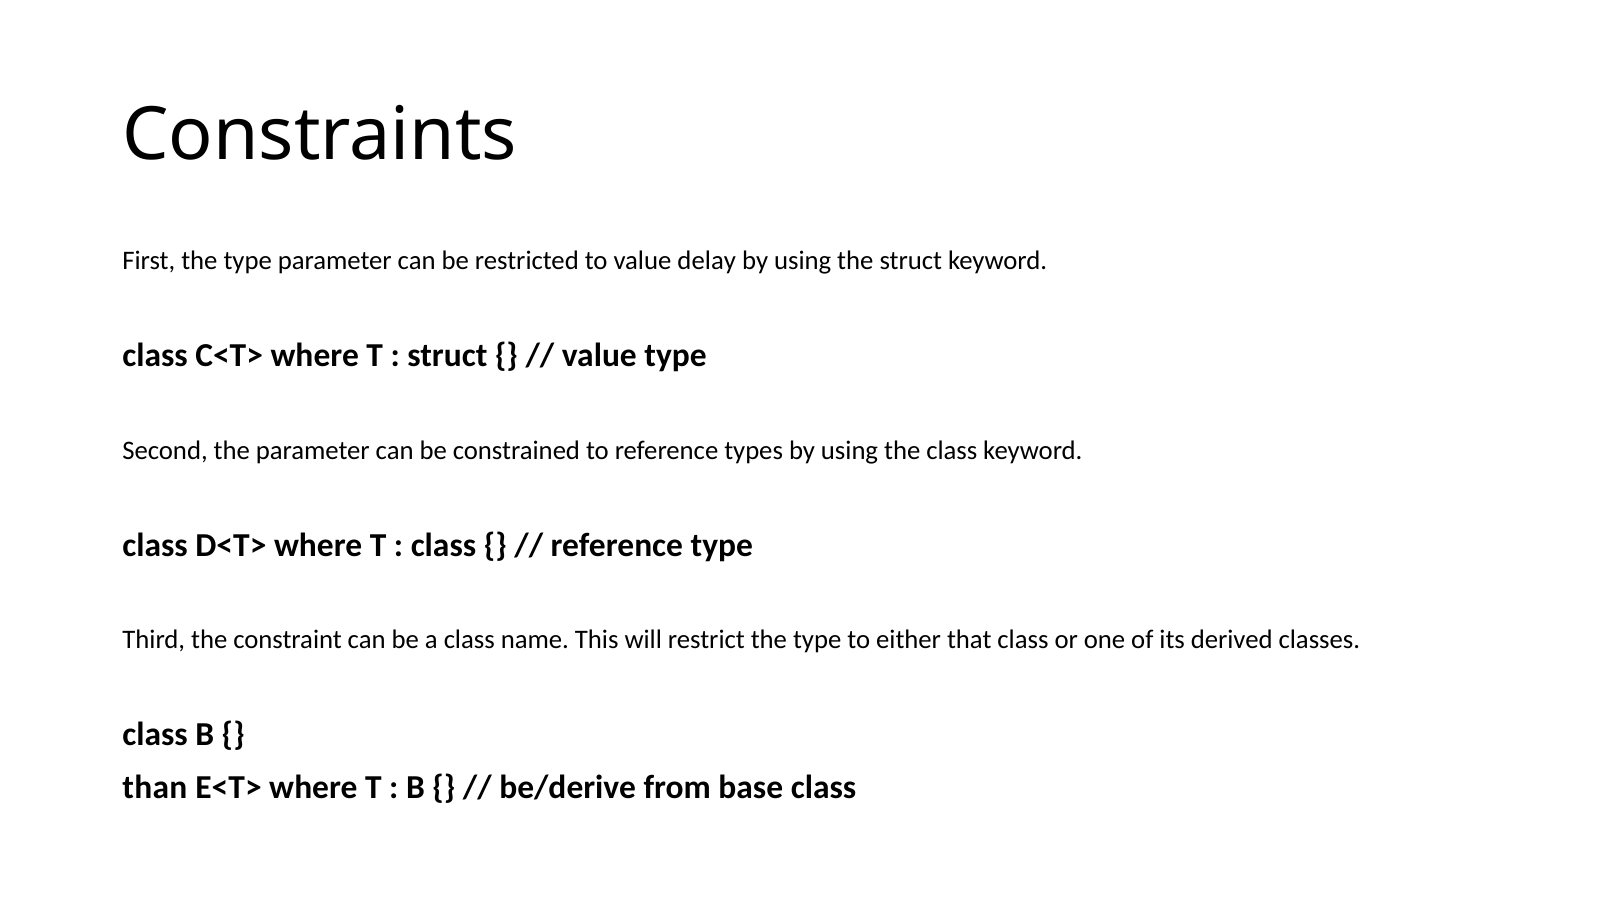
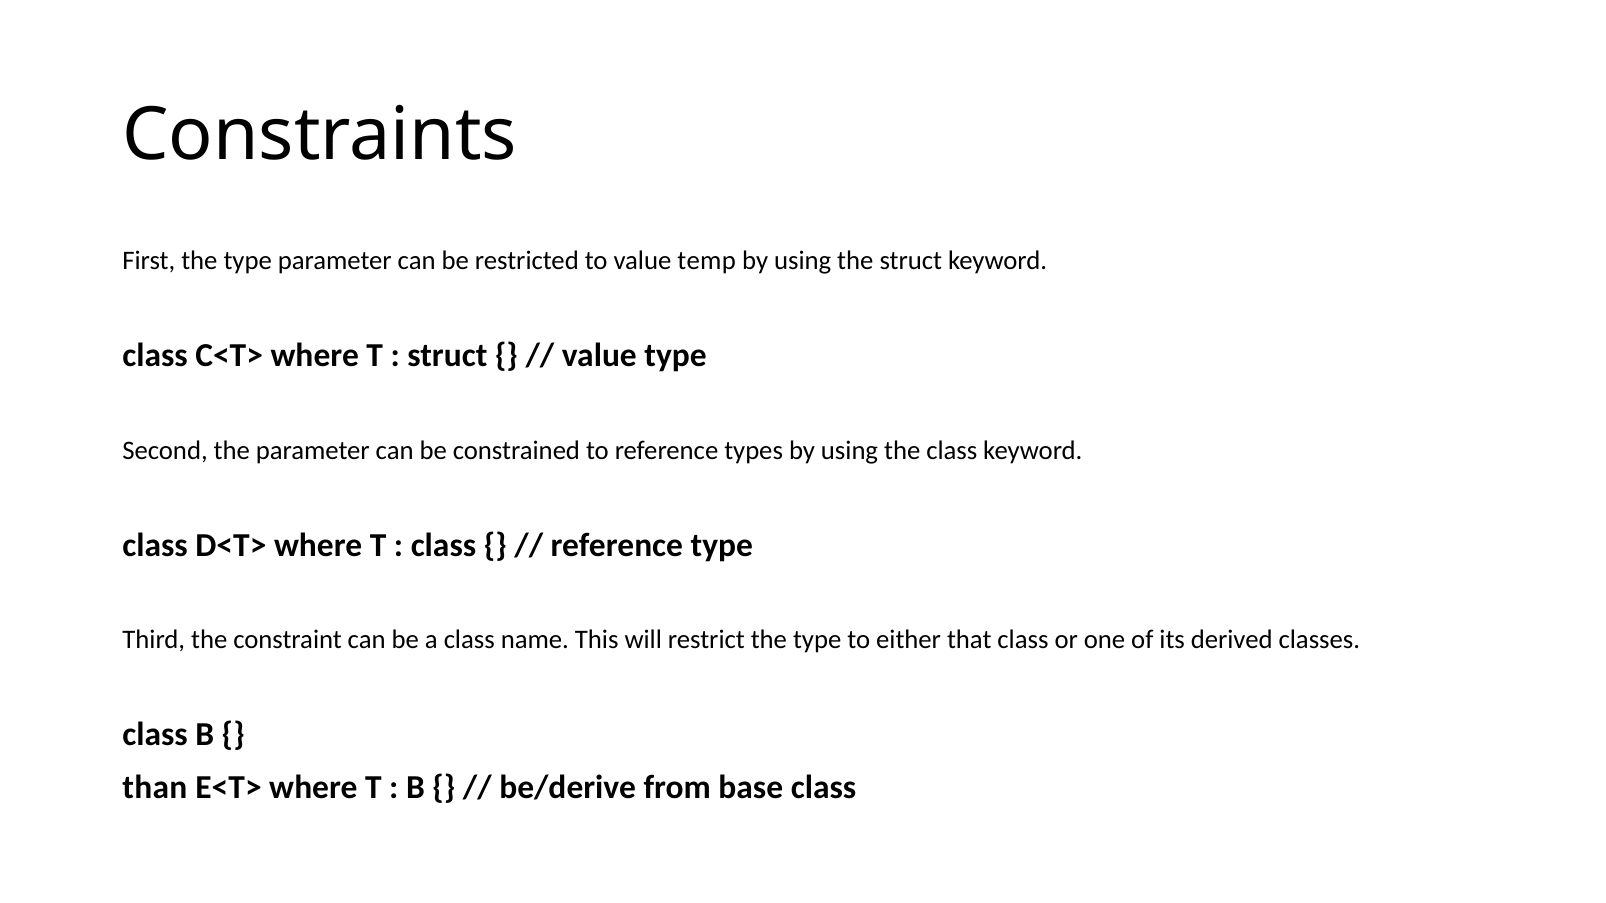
delay: delay -> temp
